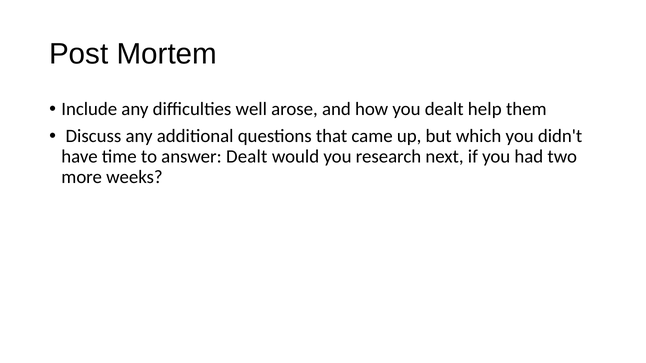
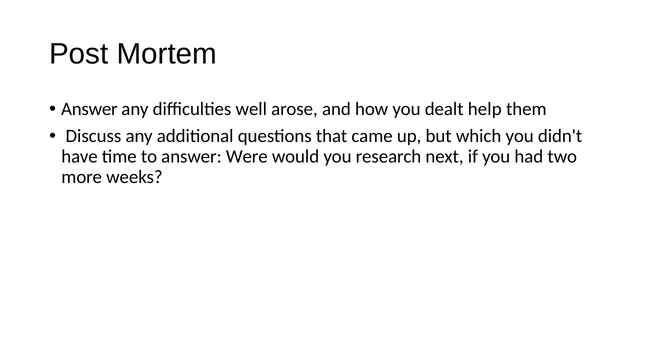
Include at (89, 109): Include -> Answer
answer Dealt: Dealt -> Were
